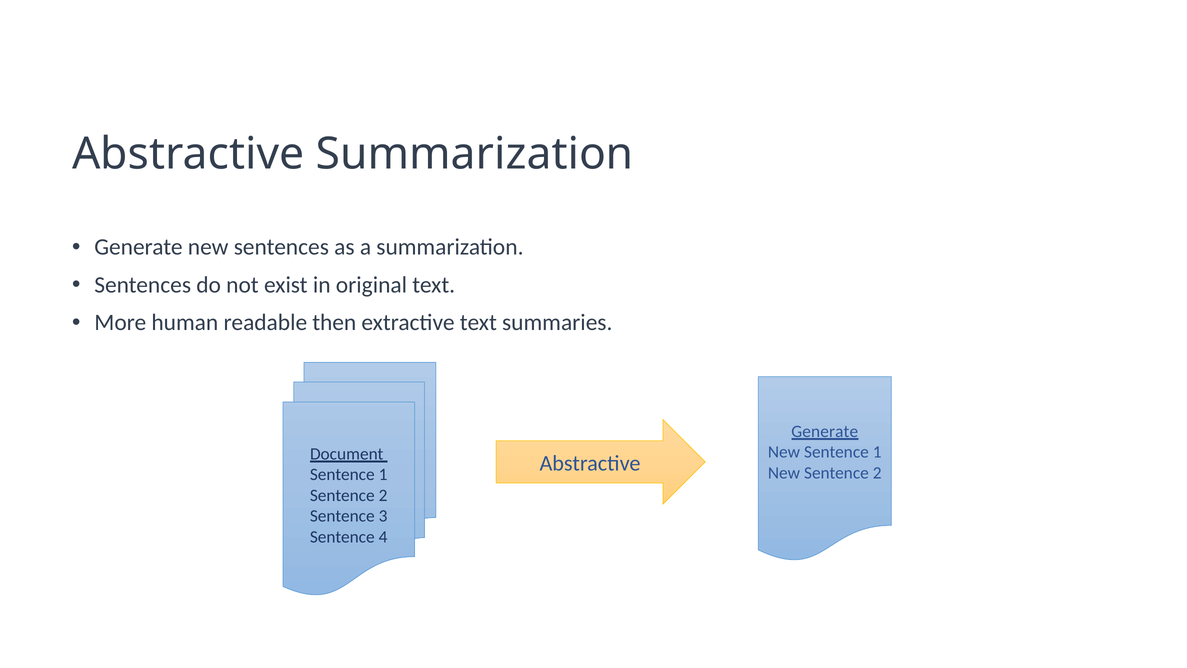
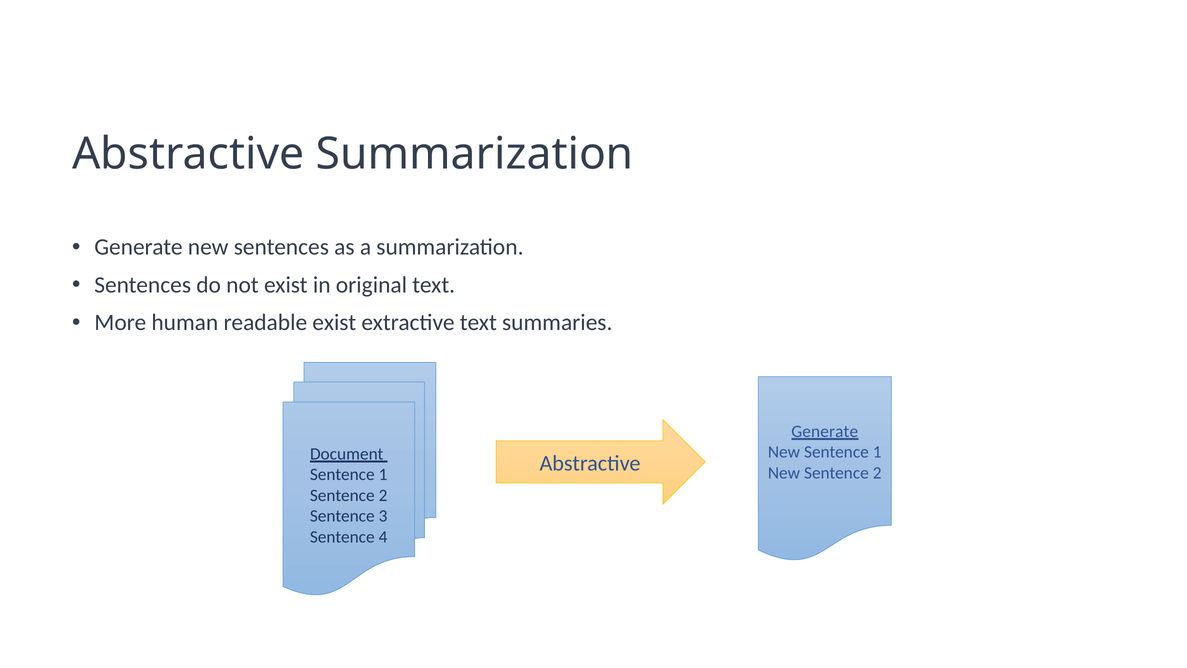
readable then: then -> exist
